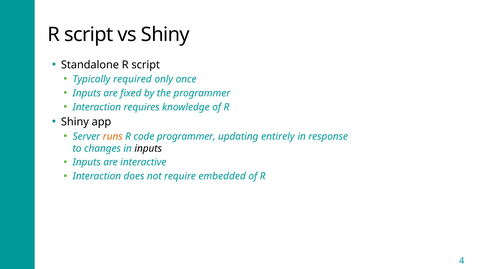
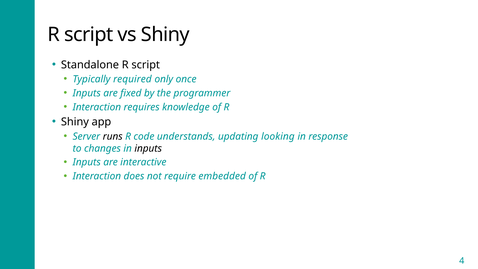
runs colour: orange -> black
code programmer: programmer -> understands
entirely: entirely -> looking
